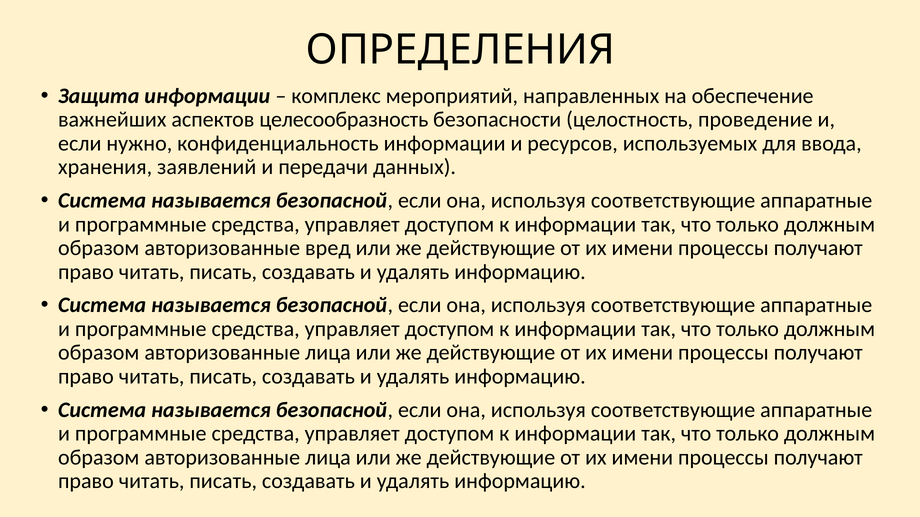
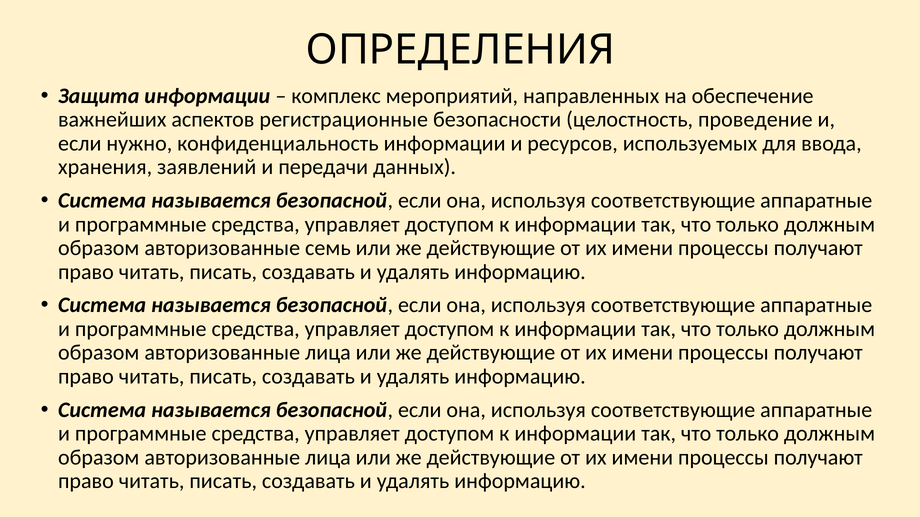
целесообразность: целесообразность -> регистрационные
вред: вред -> семь
